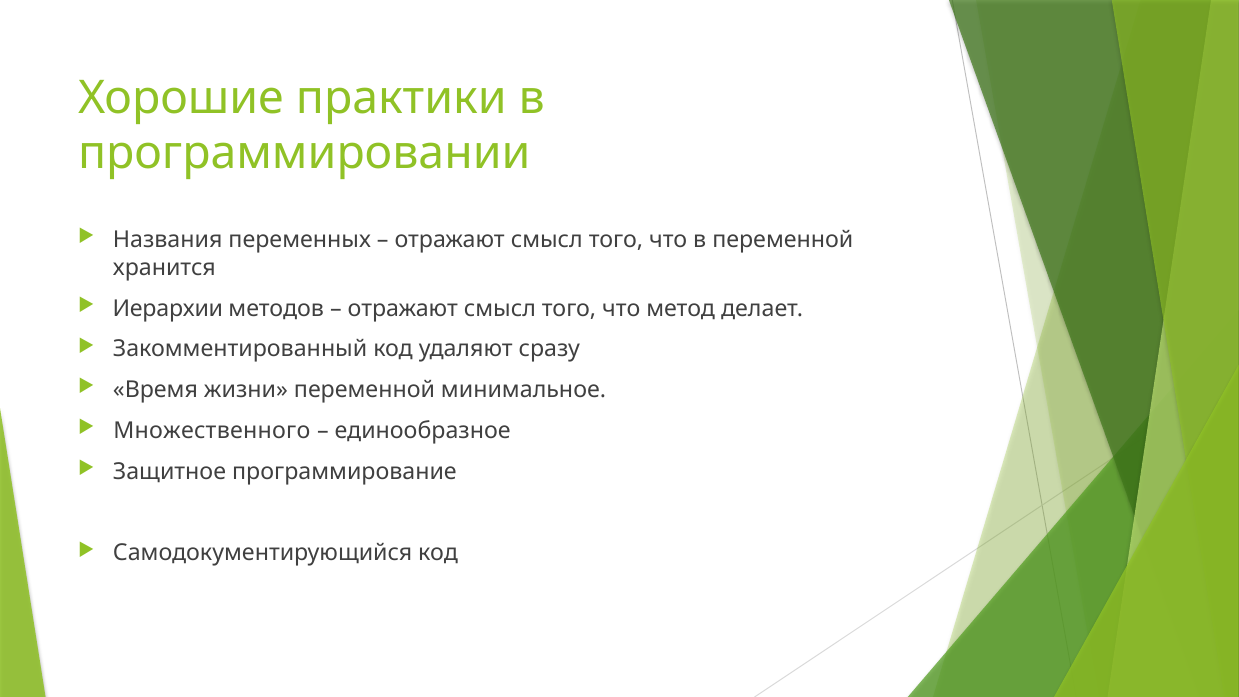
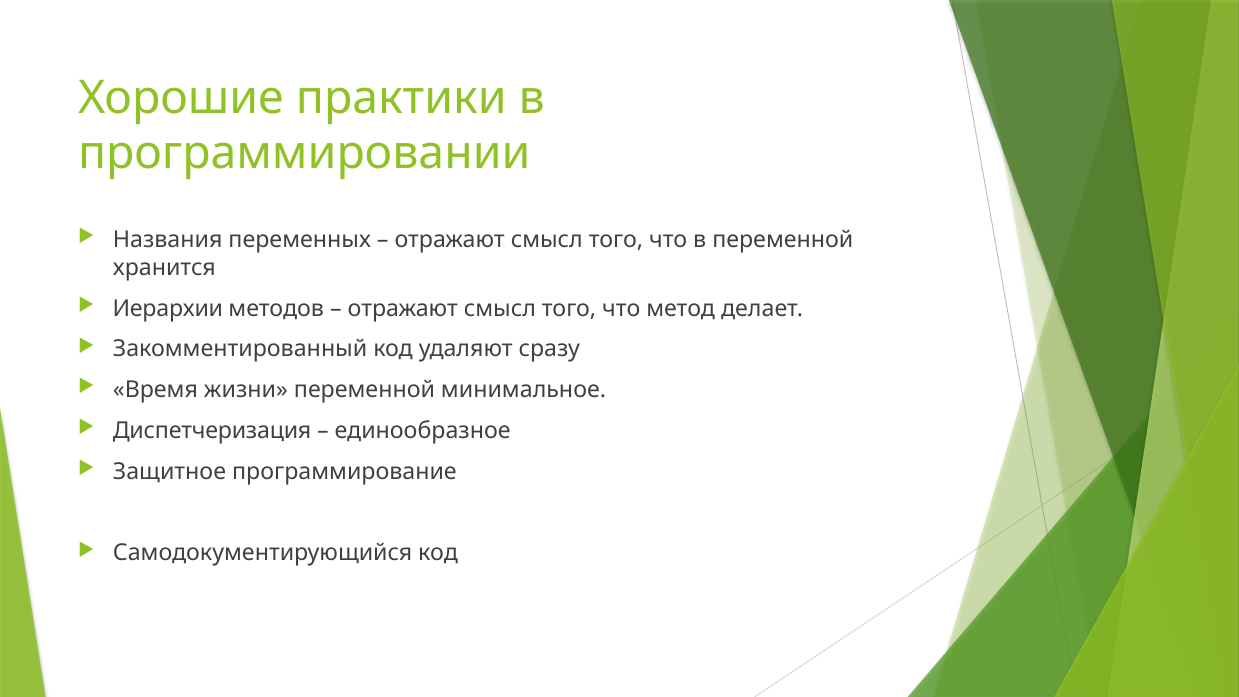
Множественного: Множественного -> Диспетчеризация
